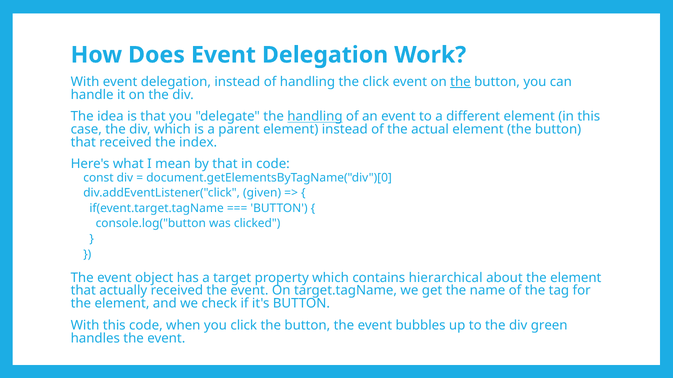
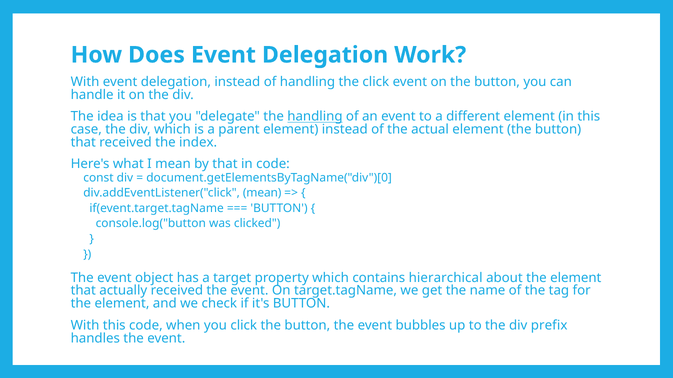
the at (460, 82) underline: present -> none
div.addEventListener("click given: given -> mean
green: green -> prefix
